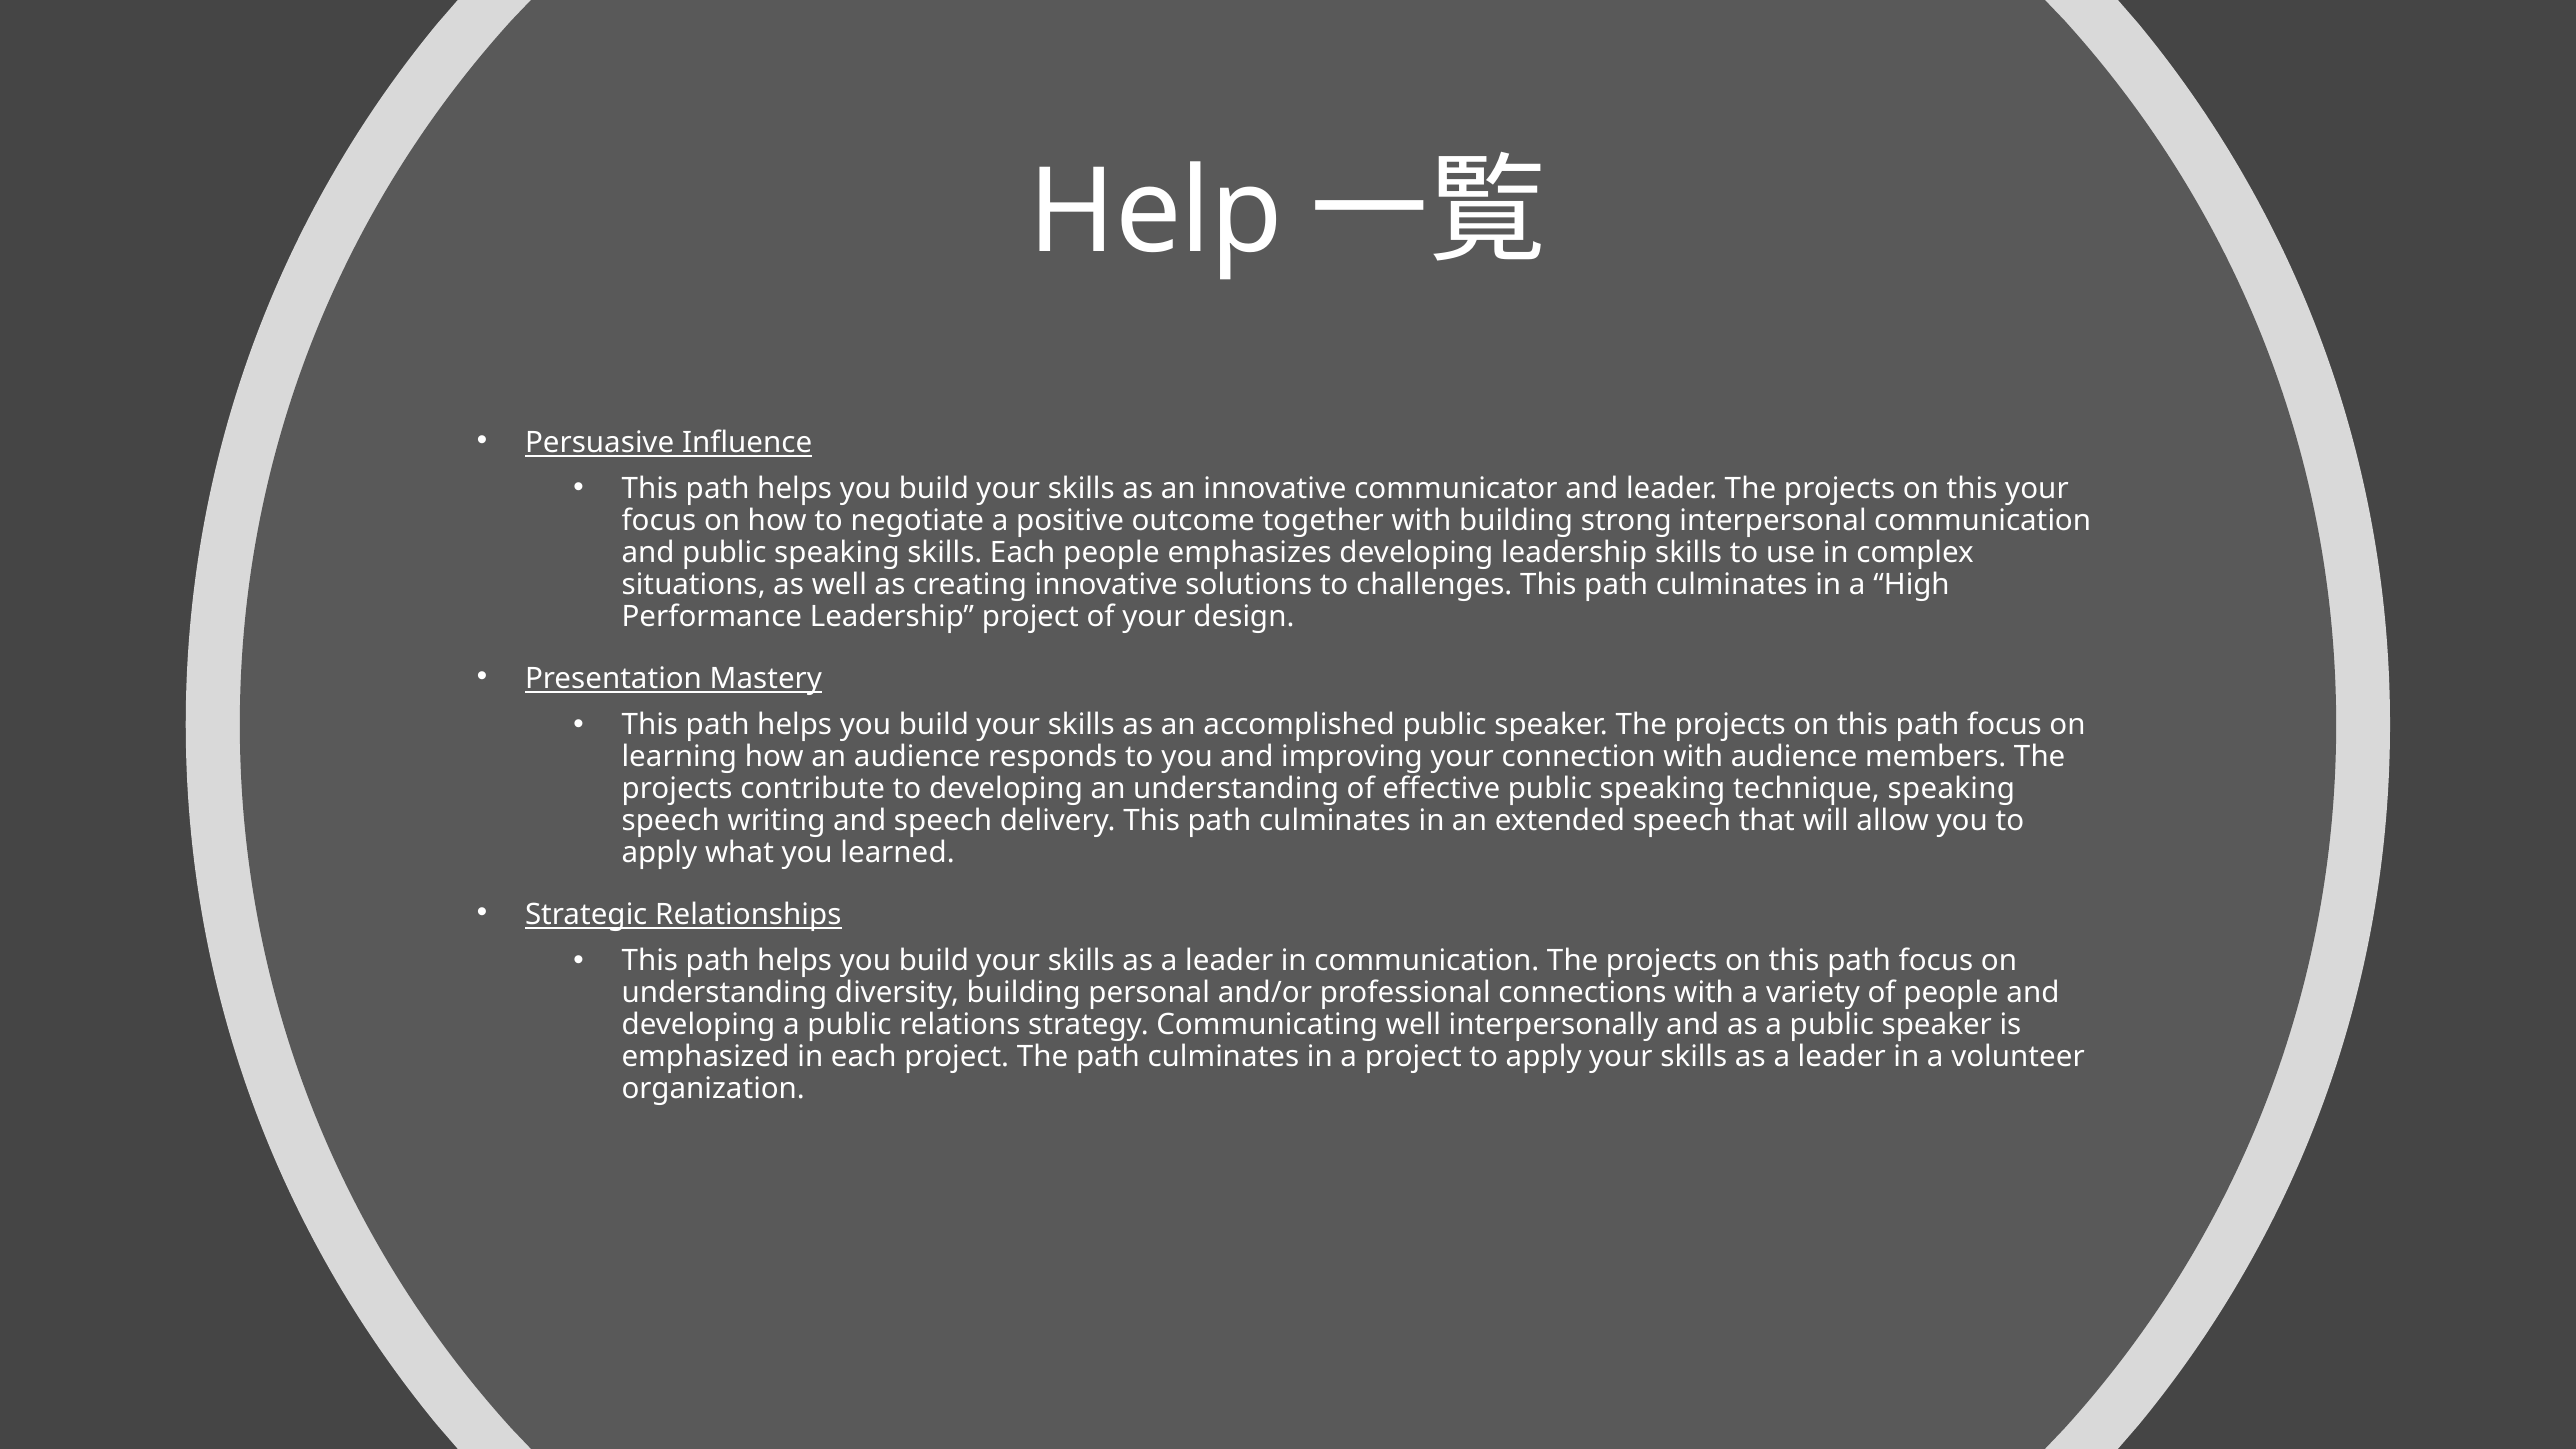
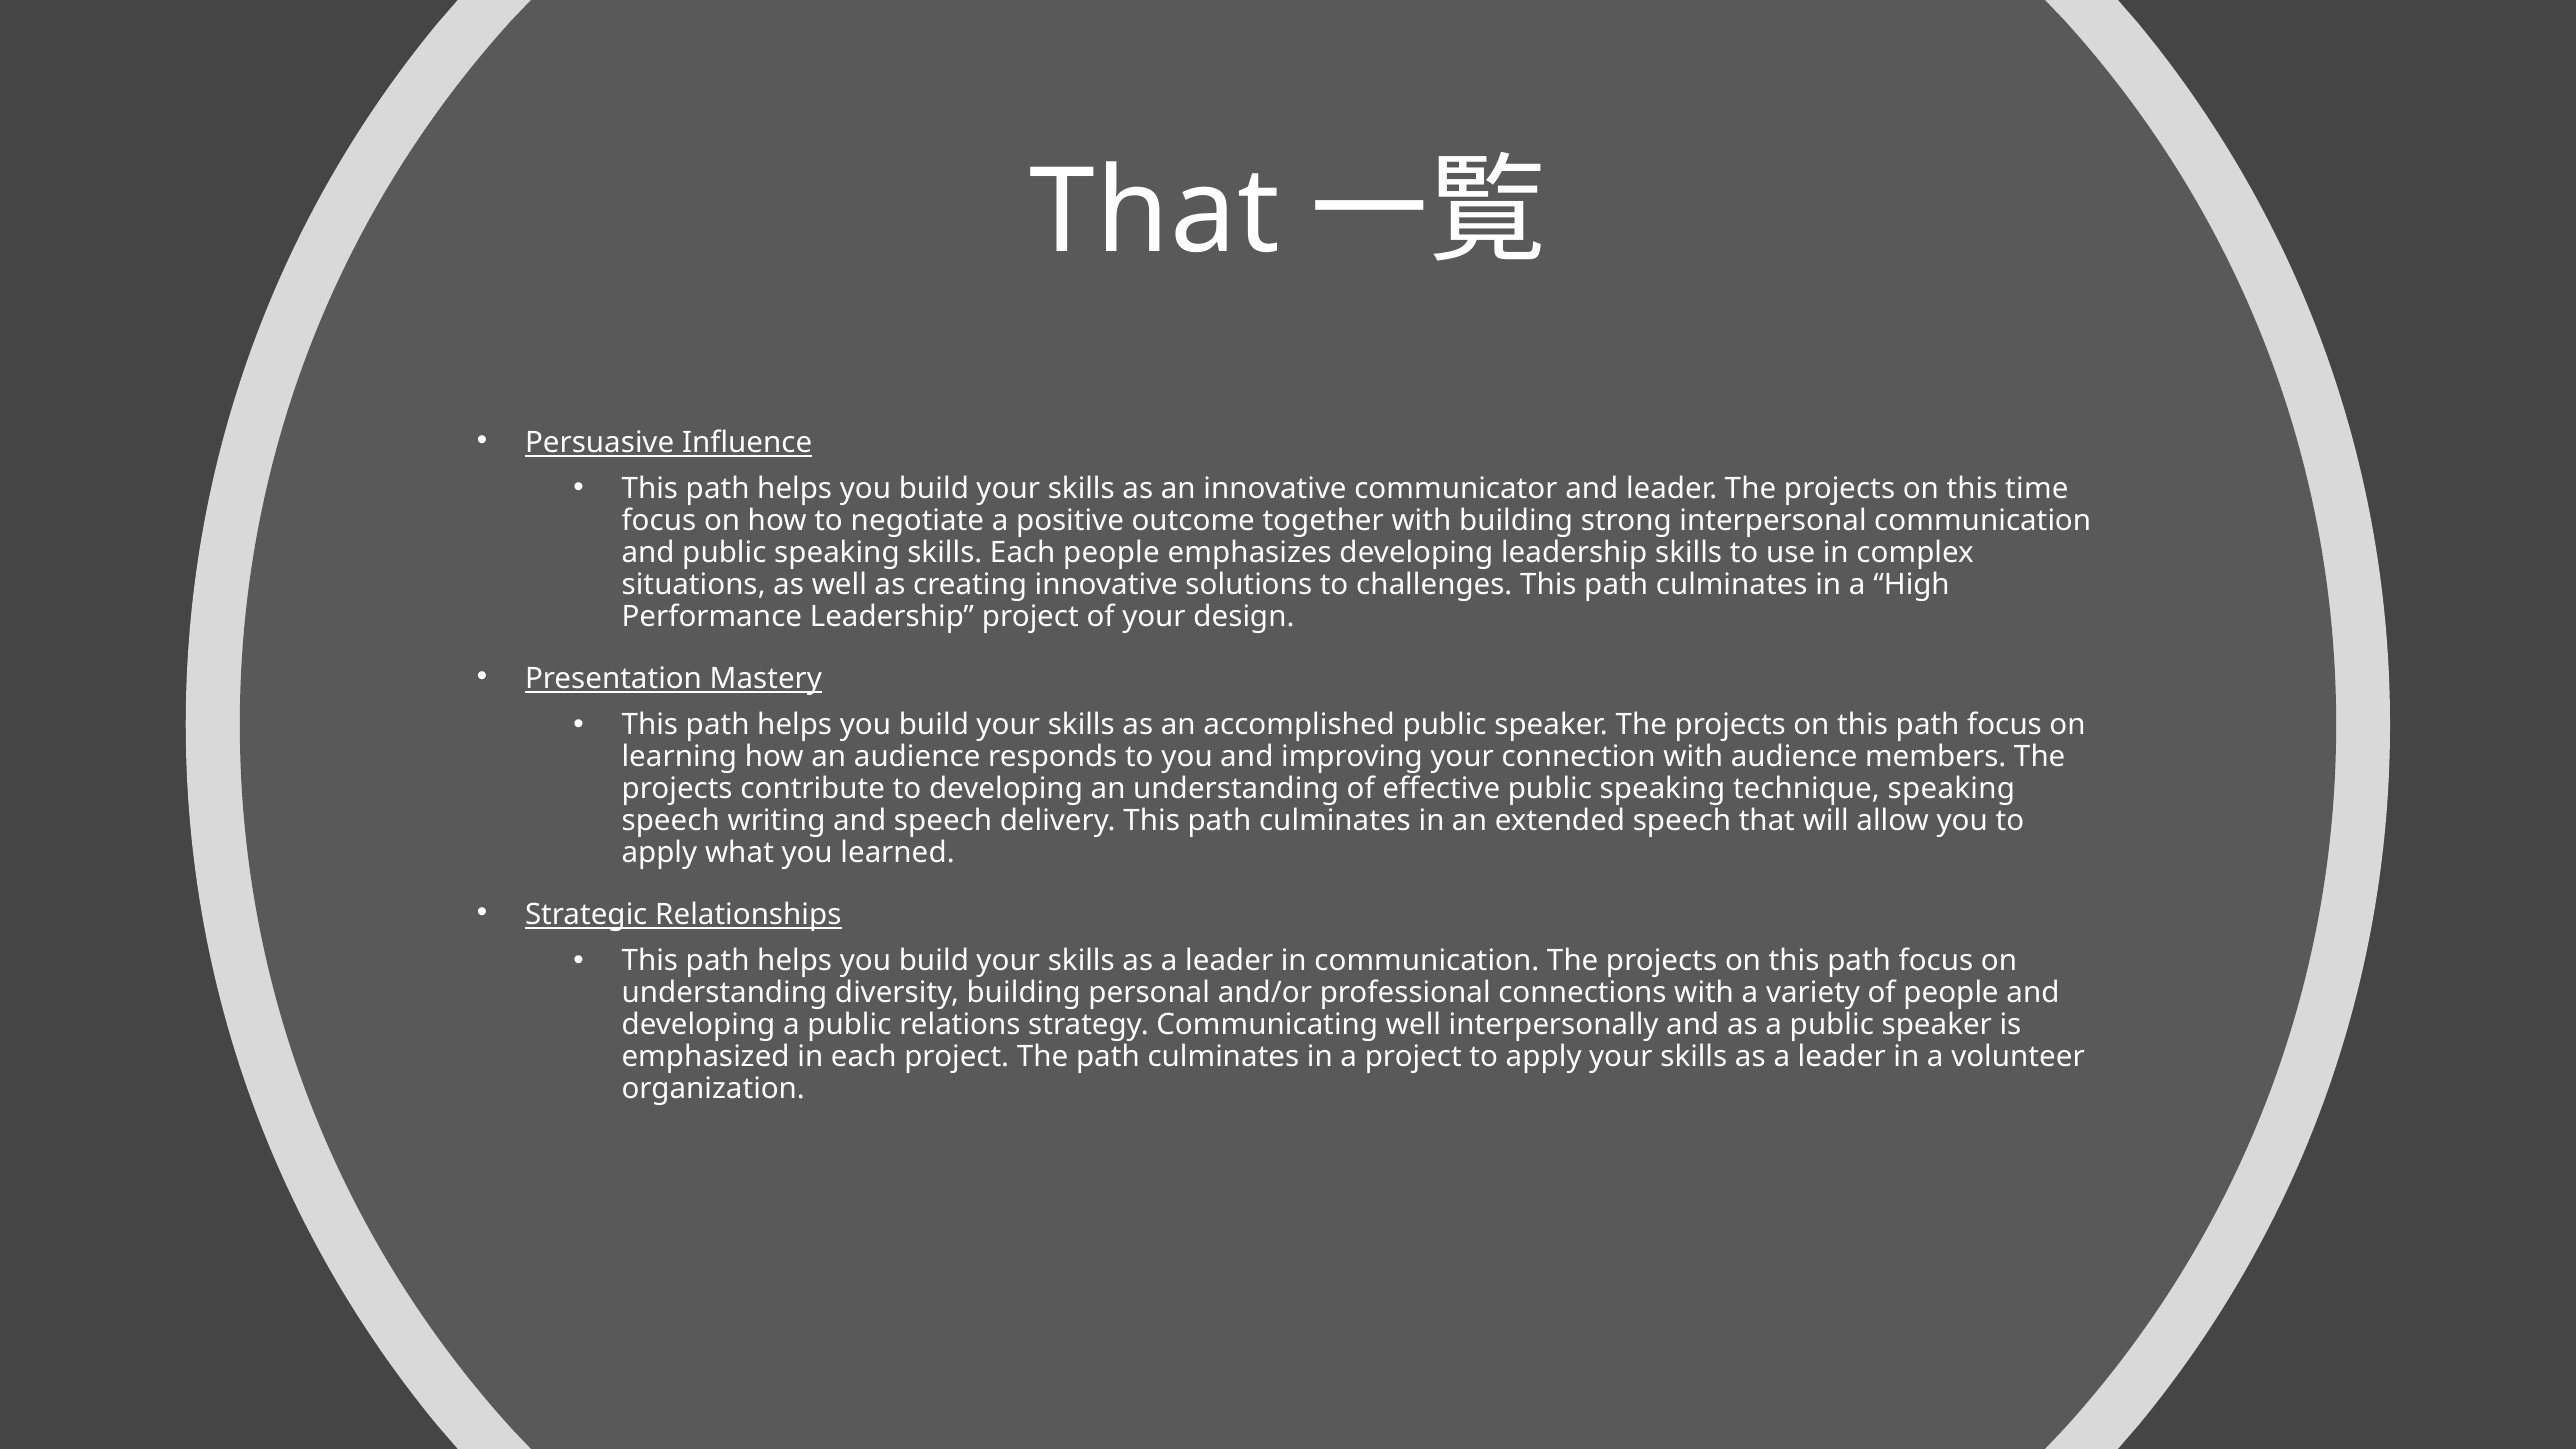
Help at (1156, 213): Help -> That
this your: your -> time
